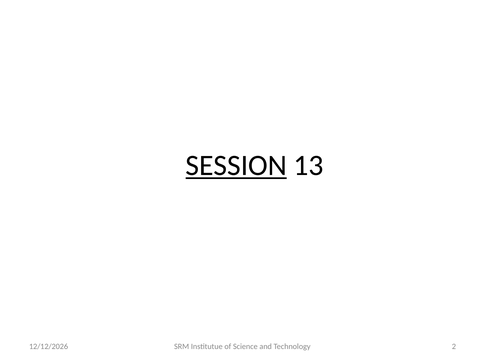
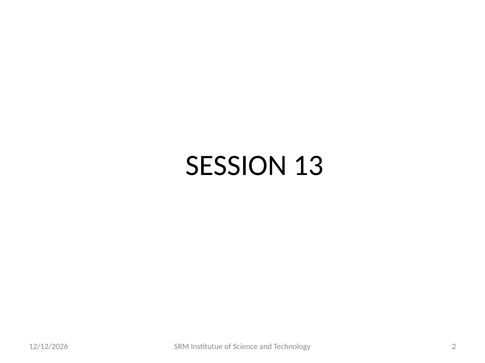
SESSION underline: present -> none
